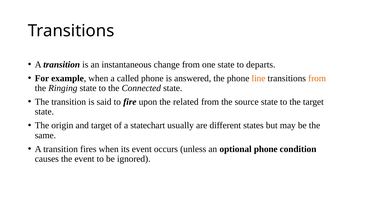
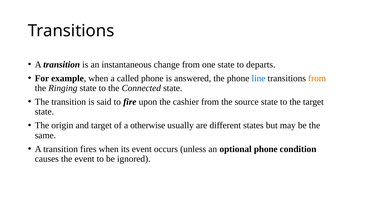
line colour: orange -> blue
related: related -> cashier
statechart: statechart -> otherwise
